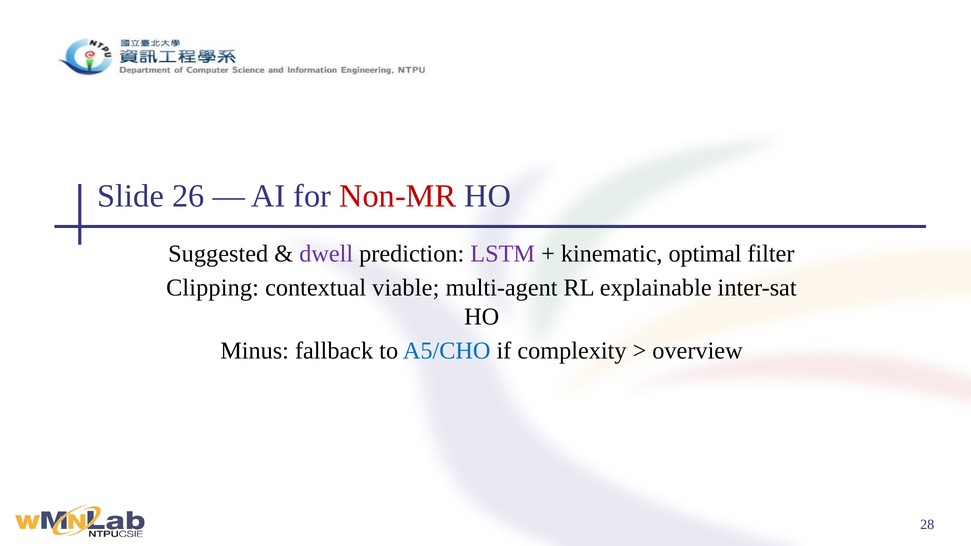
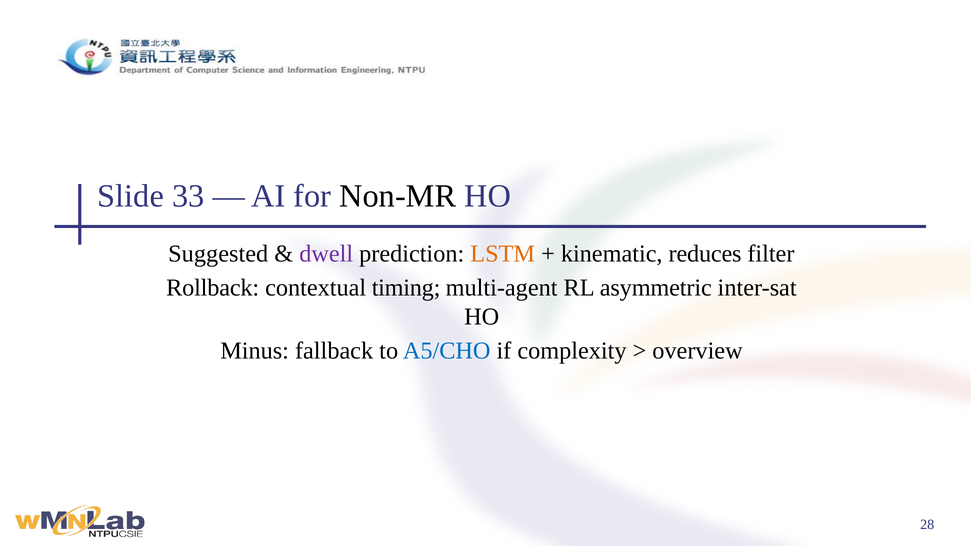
26: 26 -> 33
Non-MR colour: red -> black
LSTM colour: purple -> orange
optimal: optimal -> reduces
Clipping: Clipping -> Rollback
viable: viable -> timing
explainable: explainable -> asymmetric
